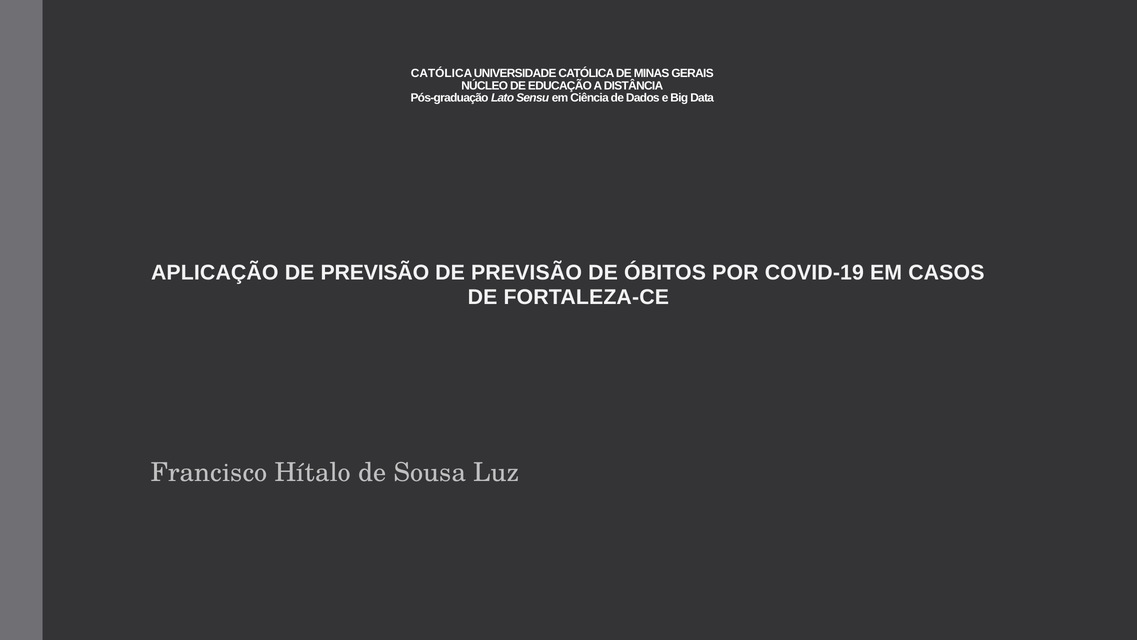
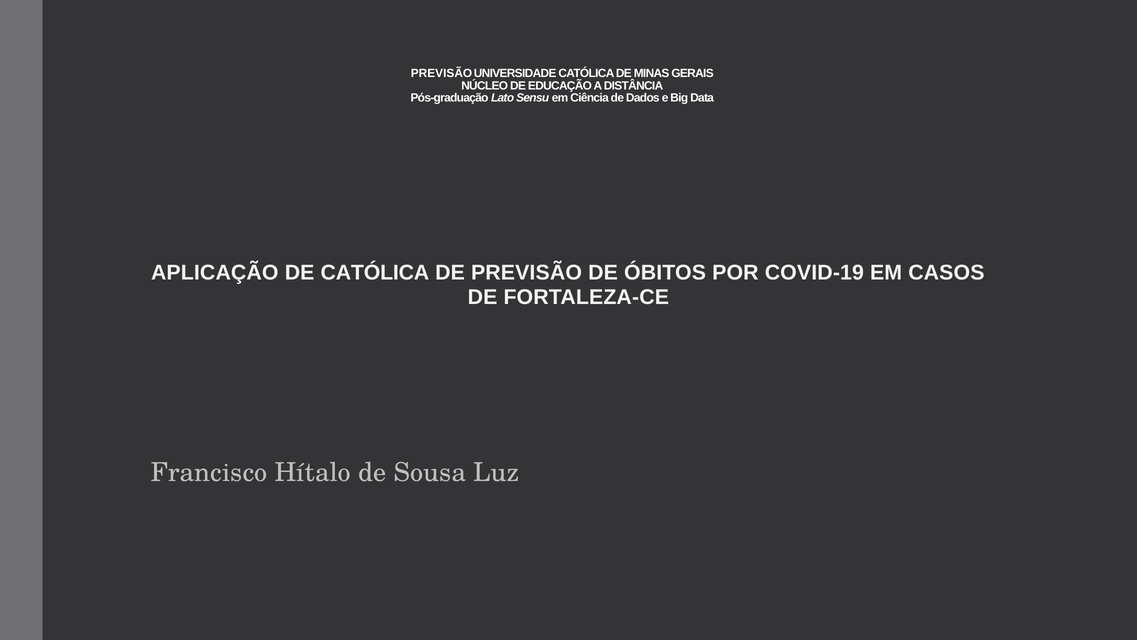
CATÓLICA at (441, 74): CATÓLICA -> PREVISÃO
APLICAÇÃO DE PREVISÃO: PREVISÃO -> CATÓLICA
